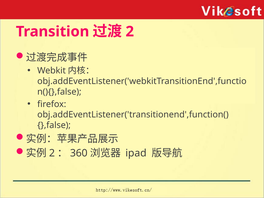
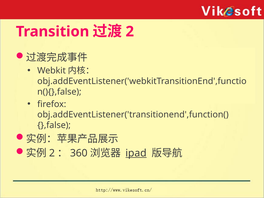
ipad underline: none -> present
